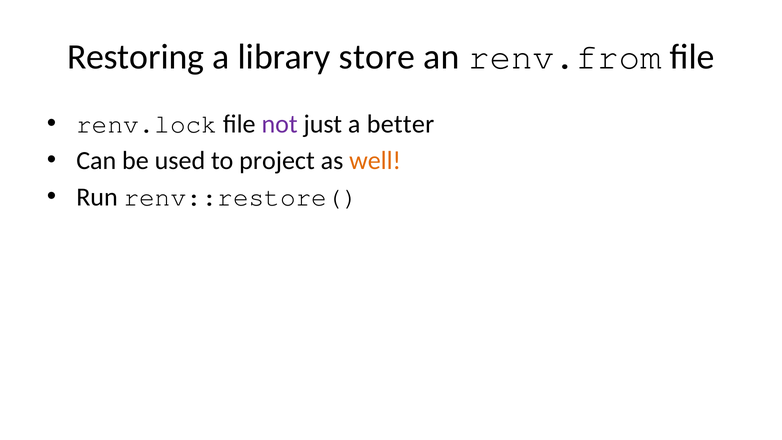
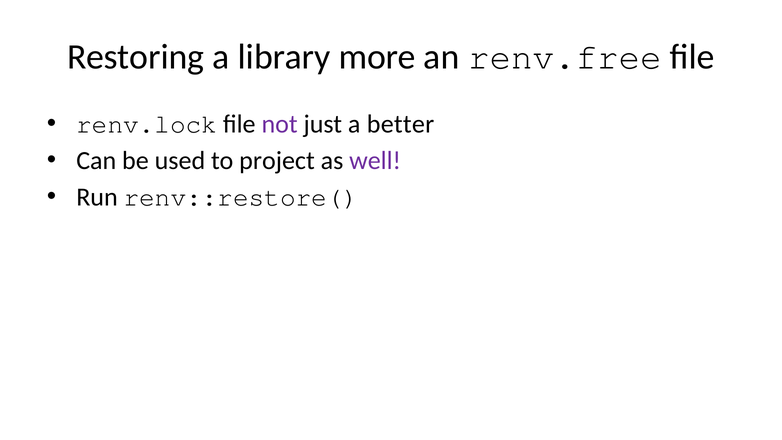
store: store -> more
renv.from: renv.from -> renv.free
well colour: orange -> purple
